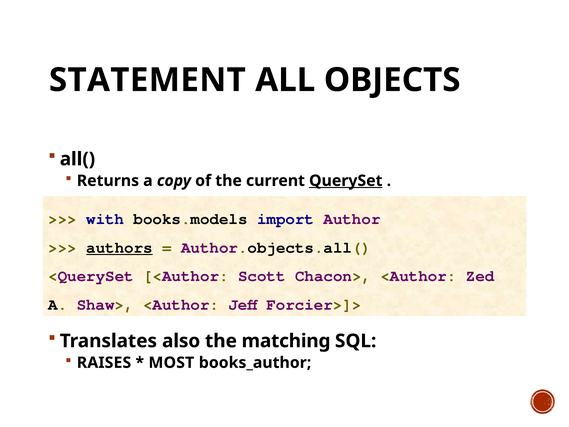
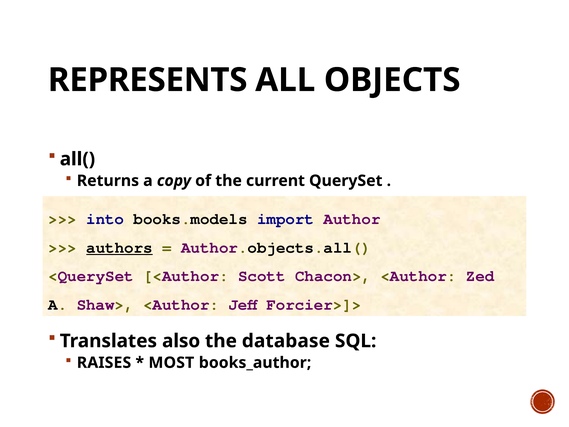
STATEMENT: STATEMENT -> REPRESENTS
QuerySet underline: present -> none
with: with -> into
matching: matching -> database
